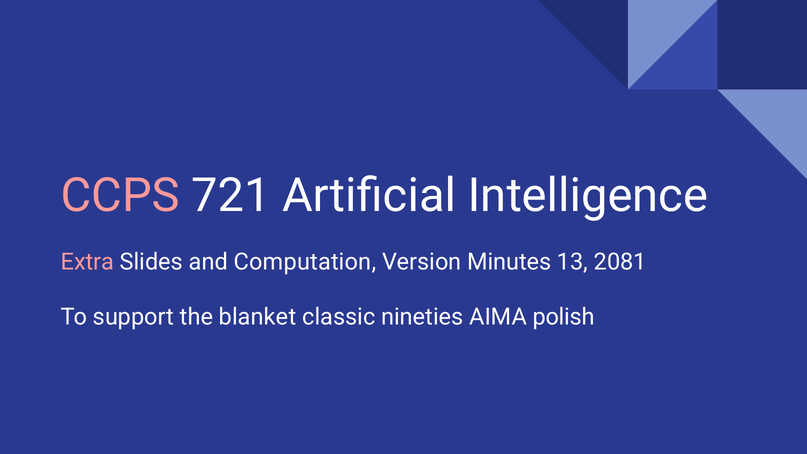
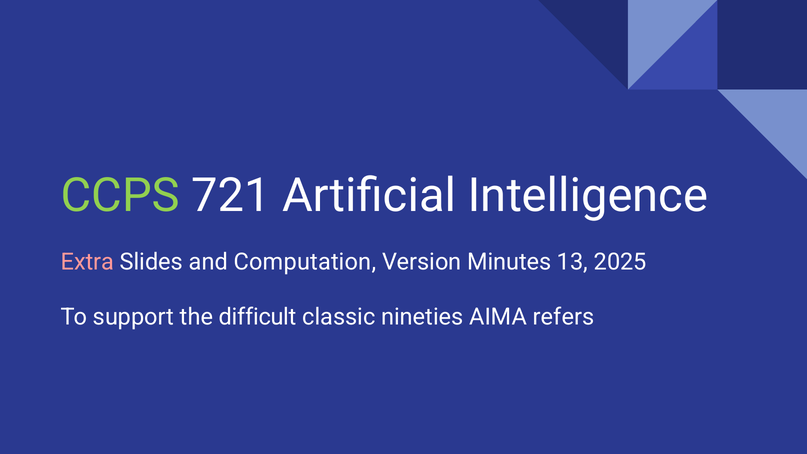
CCPS colour: pink -> light green
2081: 2081 -> 2025
blanket: blanket -> difficult
polish: polish -> refers
